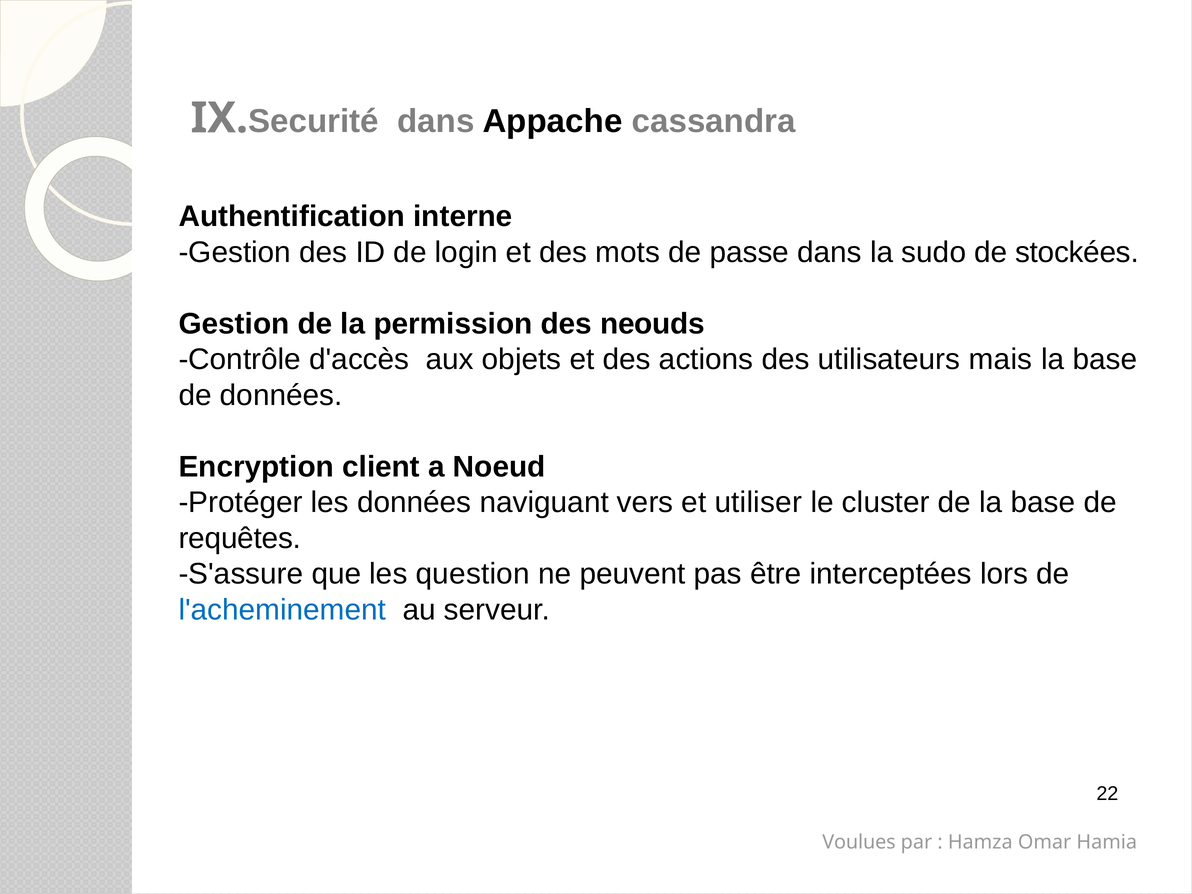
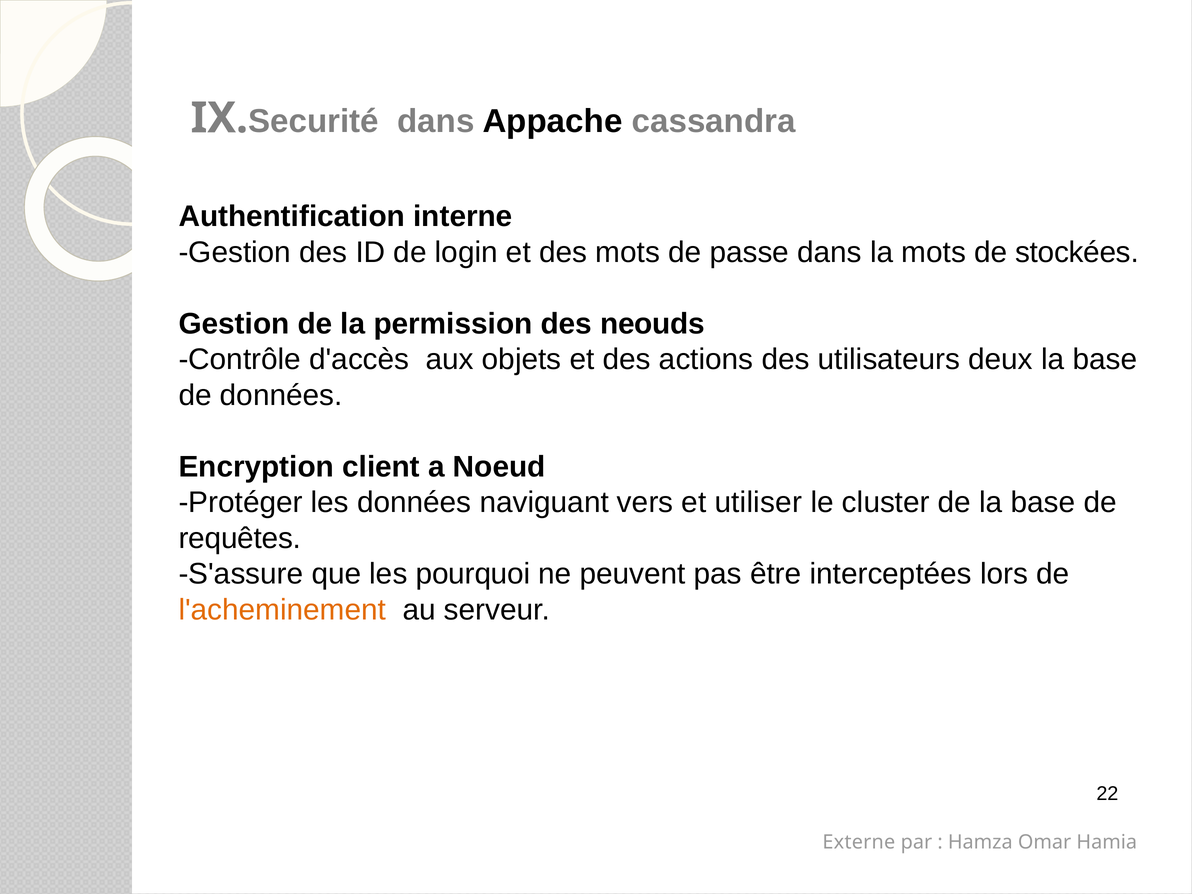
la sudo: sudo -> mots
mais: mais -> deux
question: question -> pourquoi
l'acheminement colour: blue -> orange
Voulues: Voulues -> Externe
